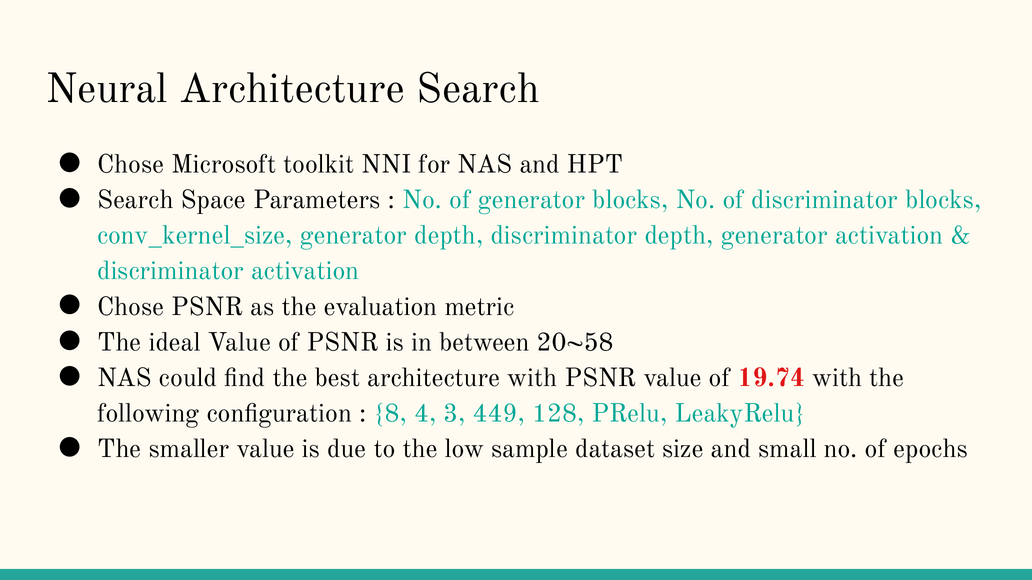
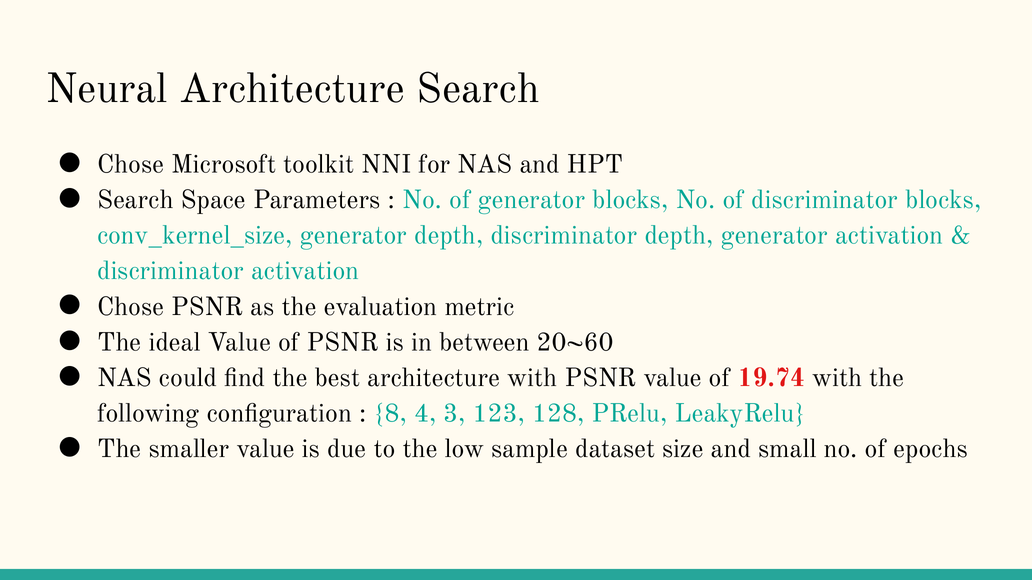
20~58: 20~58 -> 20~60
449: 449 -> 123
